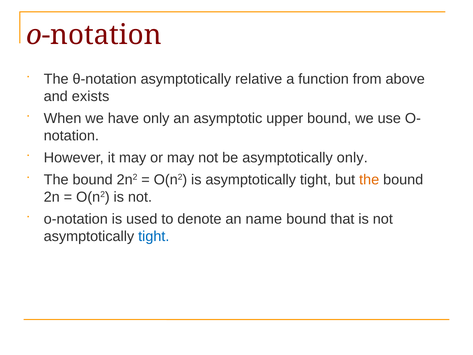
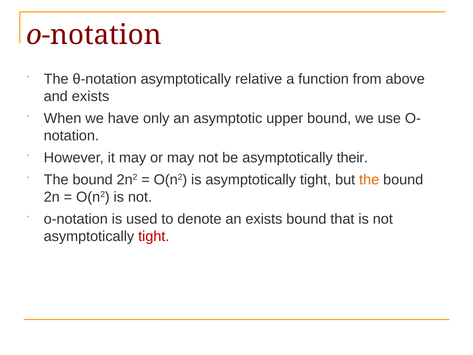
asymptotically only: only -> their
an name: name -> exists
tight at (154, 236) colour: blue -> red
